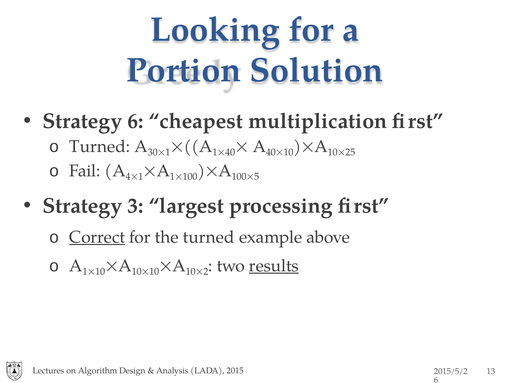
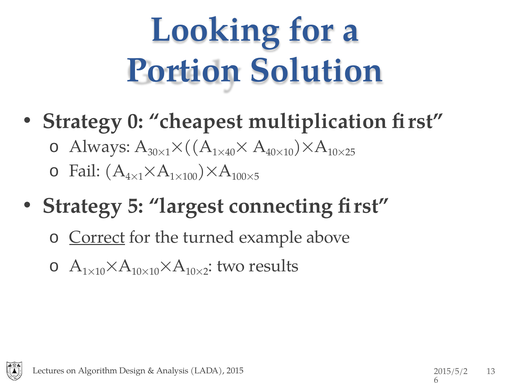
Strategy 6: 6 -> 0
o Turned: Turned -> Always
3: 3 -> 5
processing: processing -> connecting
results underline: present -> none
